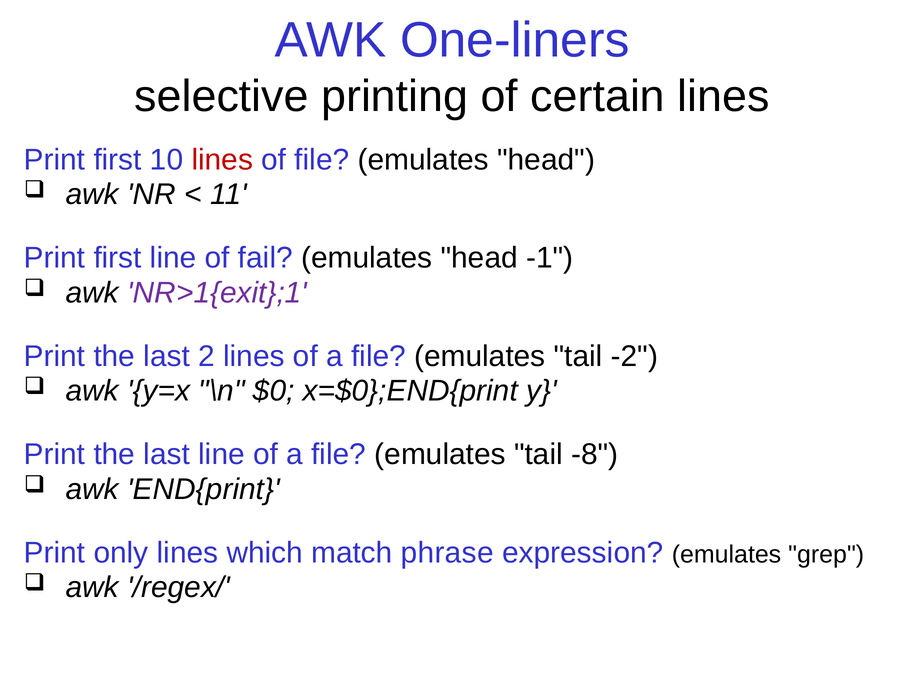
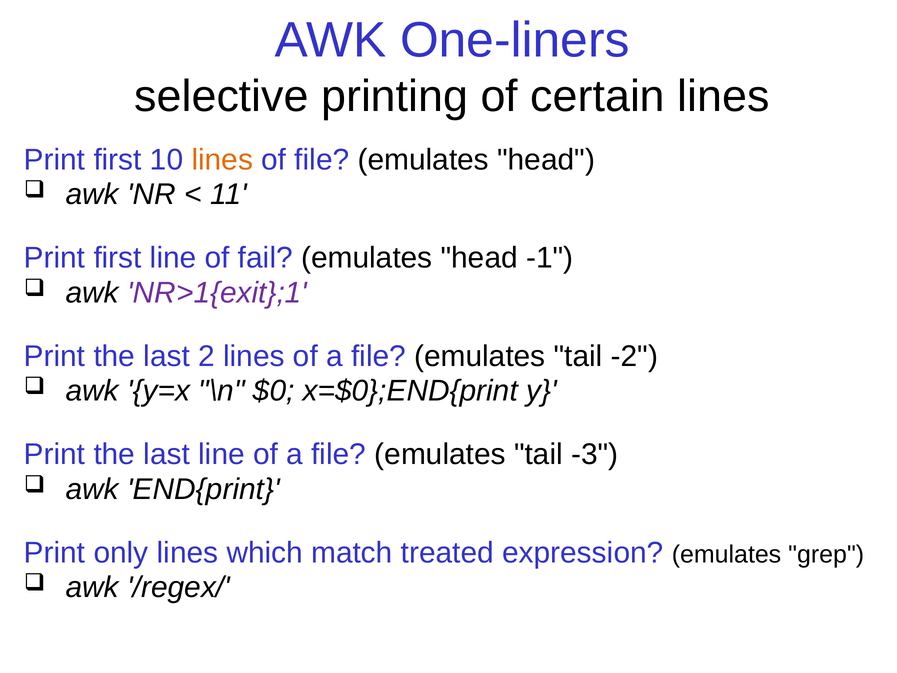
lines at (222, 160) colour: red -> orange
-8: -8 -> -3
phrase: phrase -> treated
